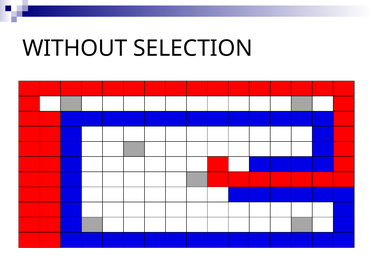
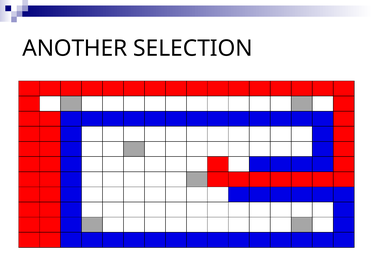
WITHOUT: WITHOUT -> ANOTHER
